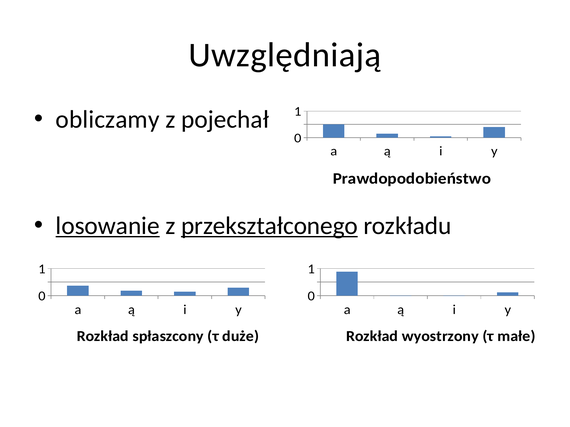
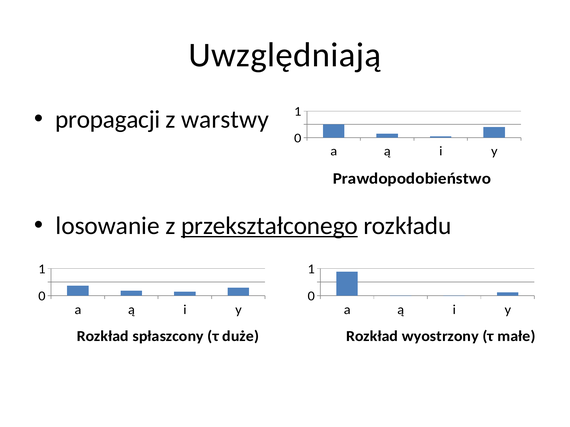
obliczamy: obliczamy -> propagacji
pojechał: pojechał -> warstwy
losowanie underline: present -> none
